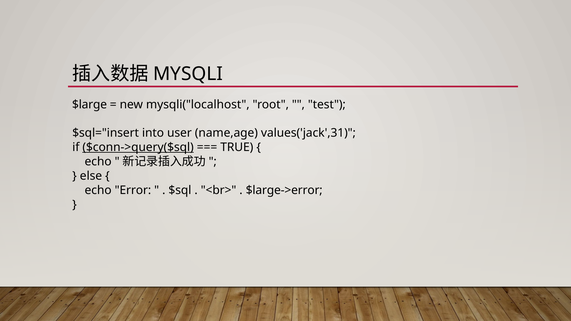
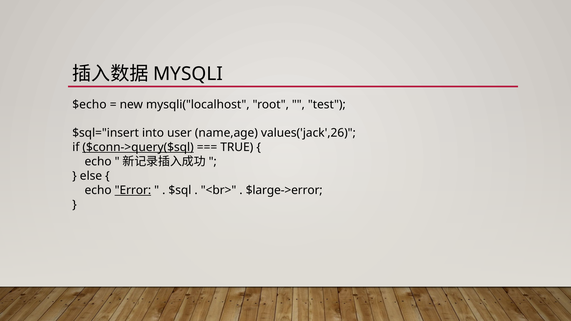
$large: $large -> $echo
values('jack',31: values('jack',31 -> values('jack',26
Error underline: none -> present
